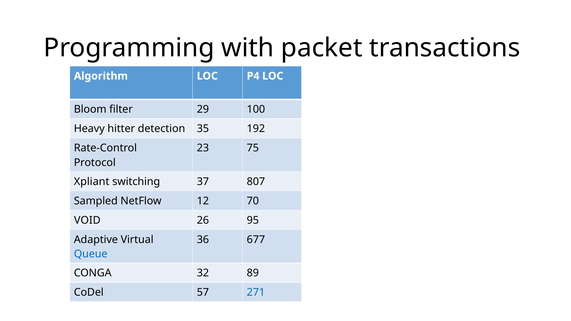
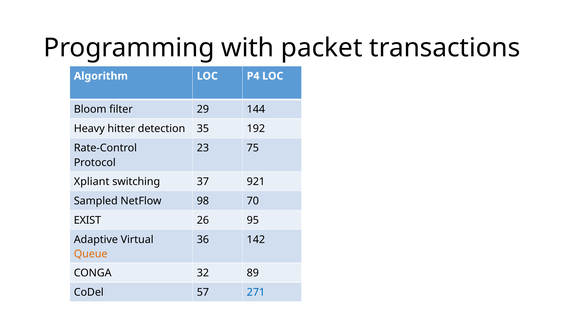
100: 100 -> 144
807: 807 -> 921
12: 12 -> 98
VOID: VOID -> EXIST
677: 677 -> 142
Queue colour: blue -> orange
